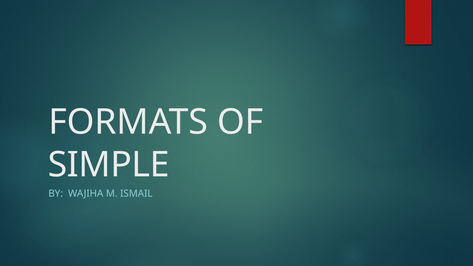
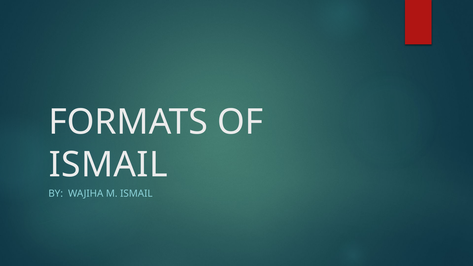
SIMPLE at (109, 165): SIMPLE -> ISMAIL
